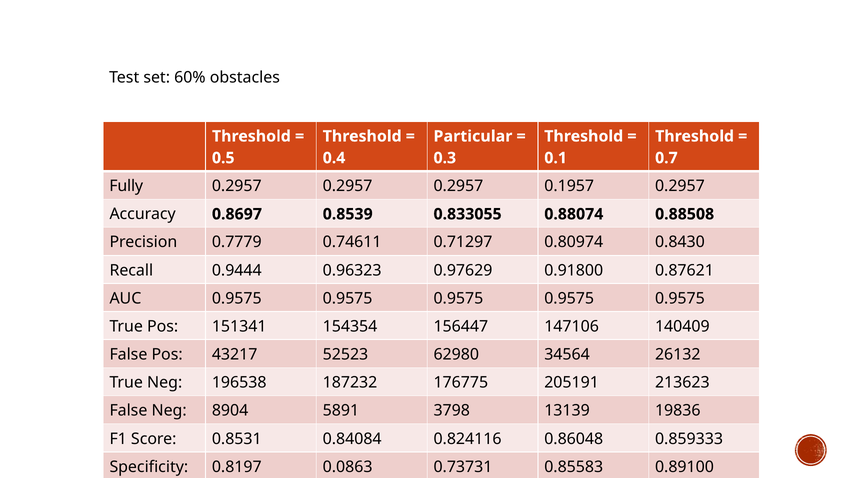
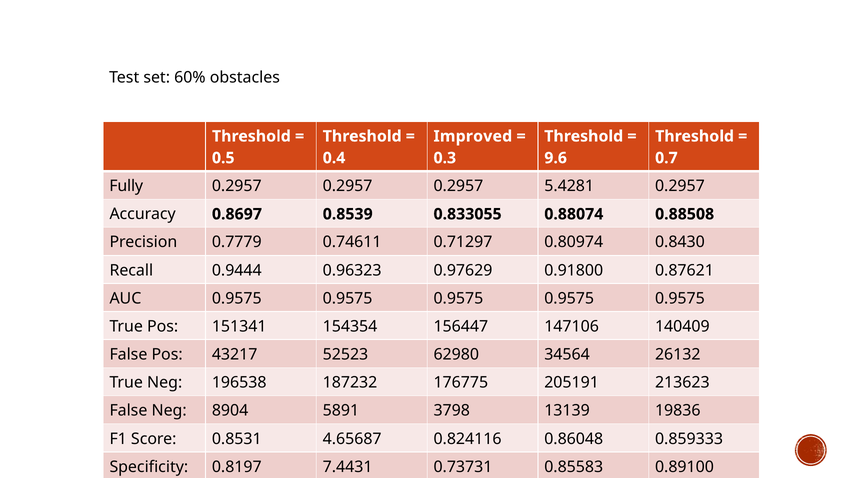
Particular: Particular -> Improved
0.1: 0.1 -> 9.6
0.1957: 0.1957 -> 5.4281
0.84084: 0.84084 -> 4.65687
0.0863: 0.0863 -> 7.4431
